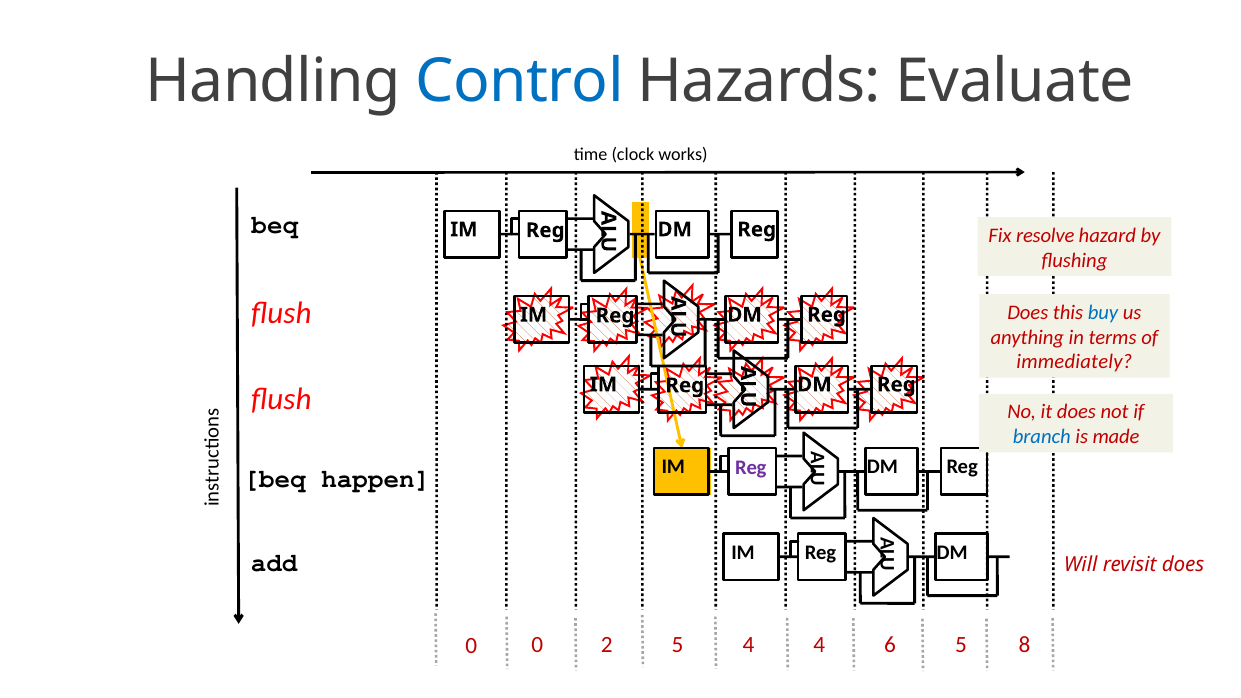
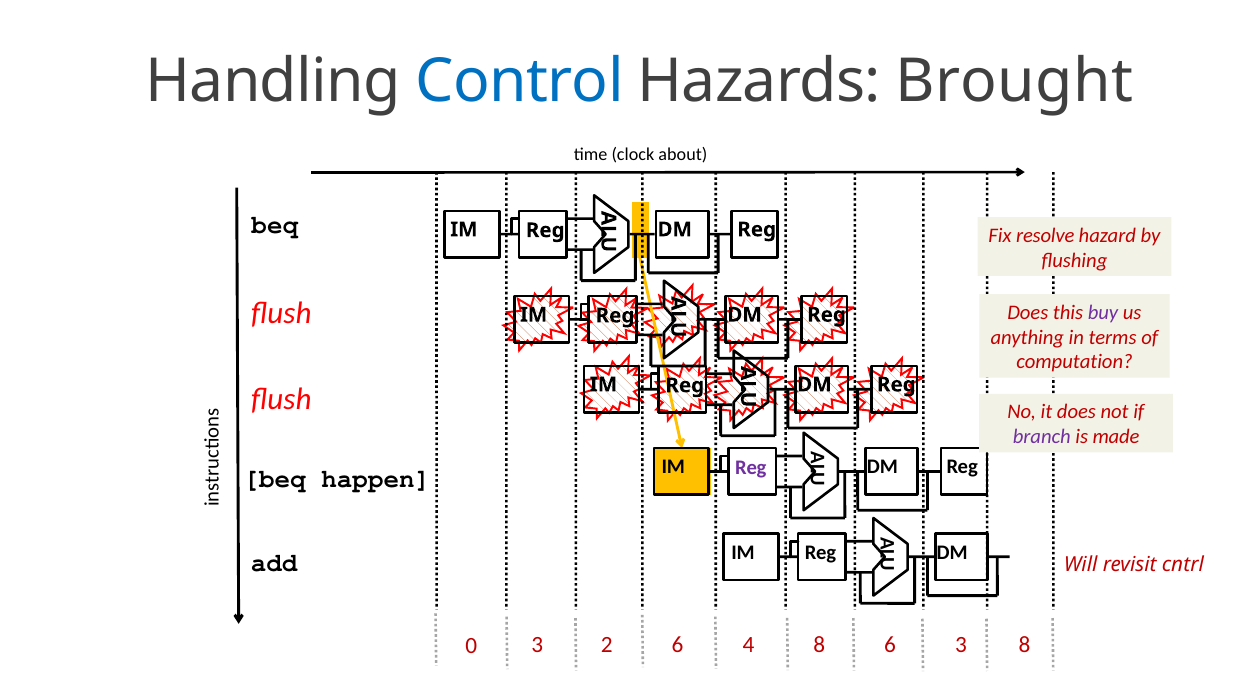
Evaluate: Evaluate -> Brought
works: works -> about
buy colour: blue -> purple
immediately: immediately -> computation
branch colour: blue -> purple
revisit does: does -> cntrl
0 0: 0 -> 3
2 5: 5 -> 6
4 4: 4 -> 8
6 5: 5 -> 3
